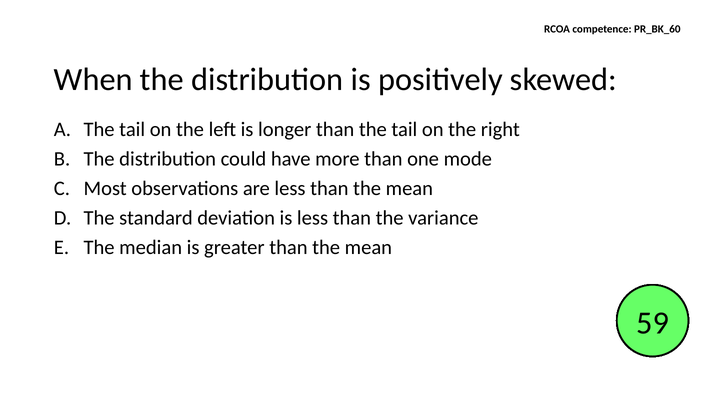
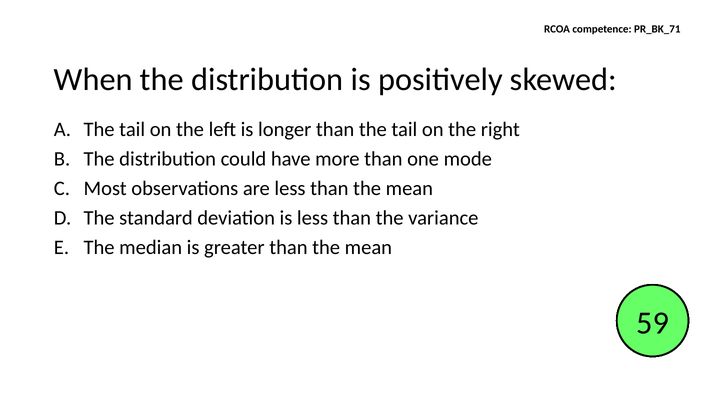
PR_BK_60: PR_BK_60 -> PR_BK_71
